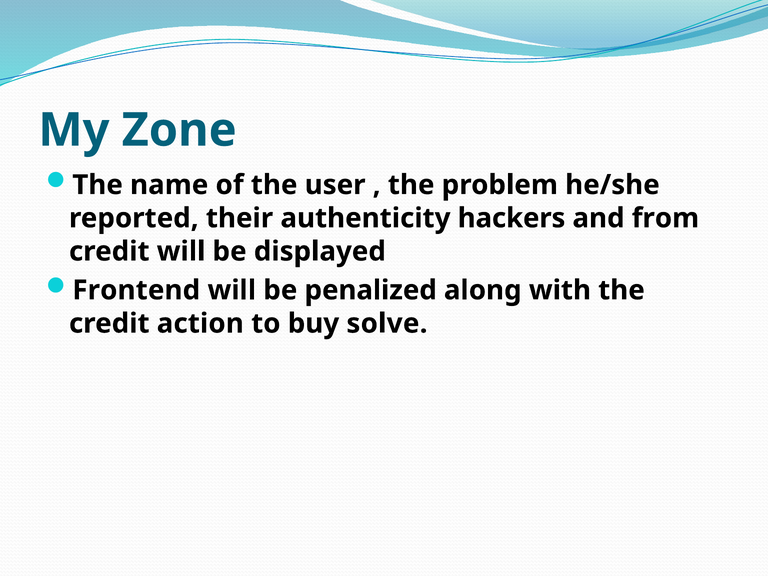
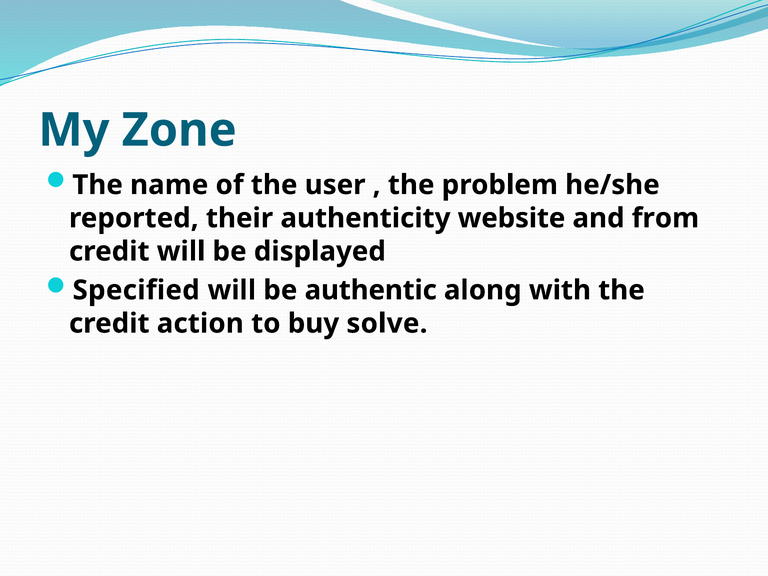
hackers: hackers -> website
Frontend: Frontend -> Specified
penalized: penalized -> authentic
